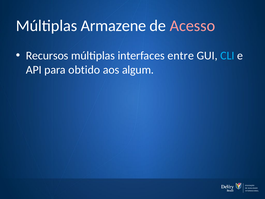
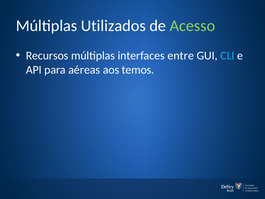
Armazene: Armazene -> Utilizados
Acesso colour: pink -> light green
obtido: obtido -> aéreas
algum: algum -> temos
